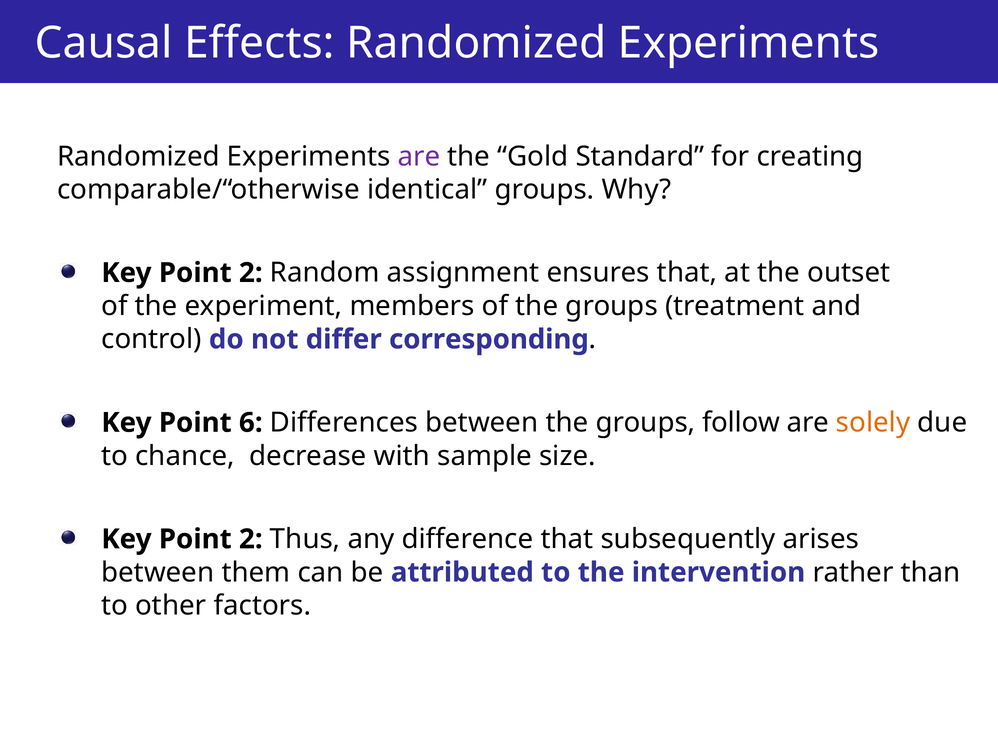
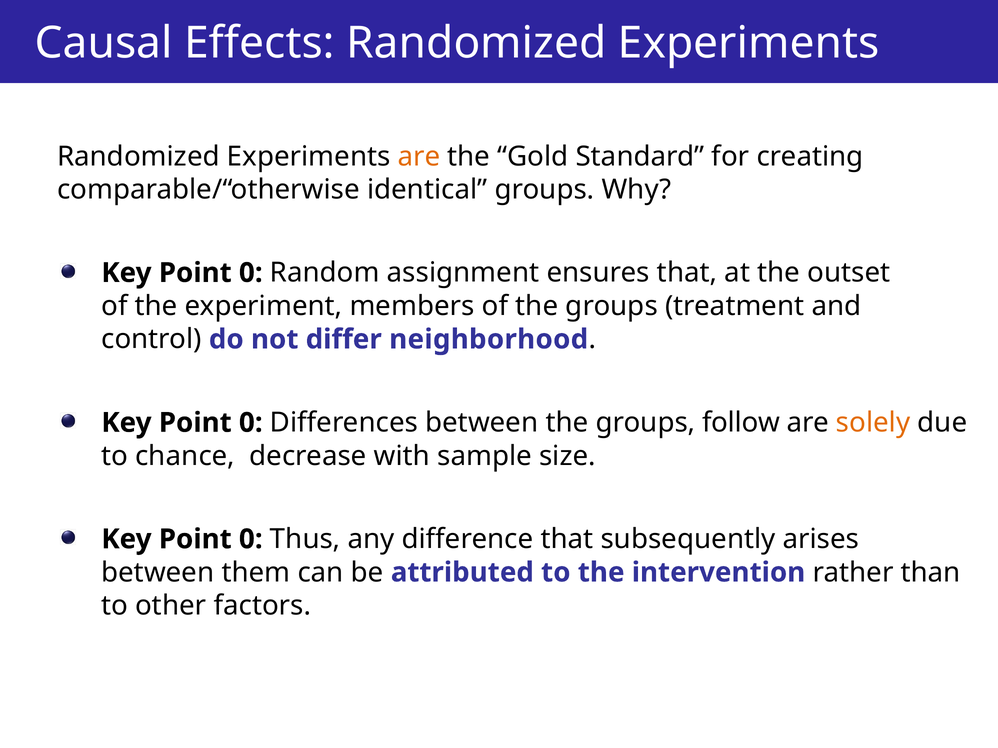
are at (419, 157) colour: purple -> orange
2 at (251, 273): 2 -> 0
corresponding: corresponding -> neighborhood
6 at (251, 423): 6 -> 0
2 at (251, 539): 2 -> 0
